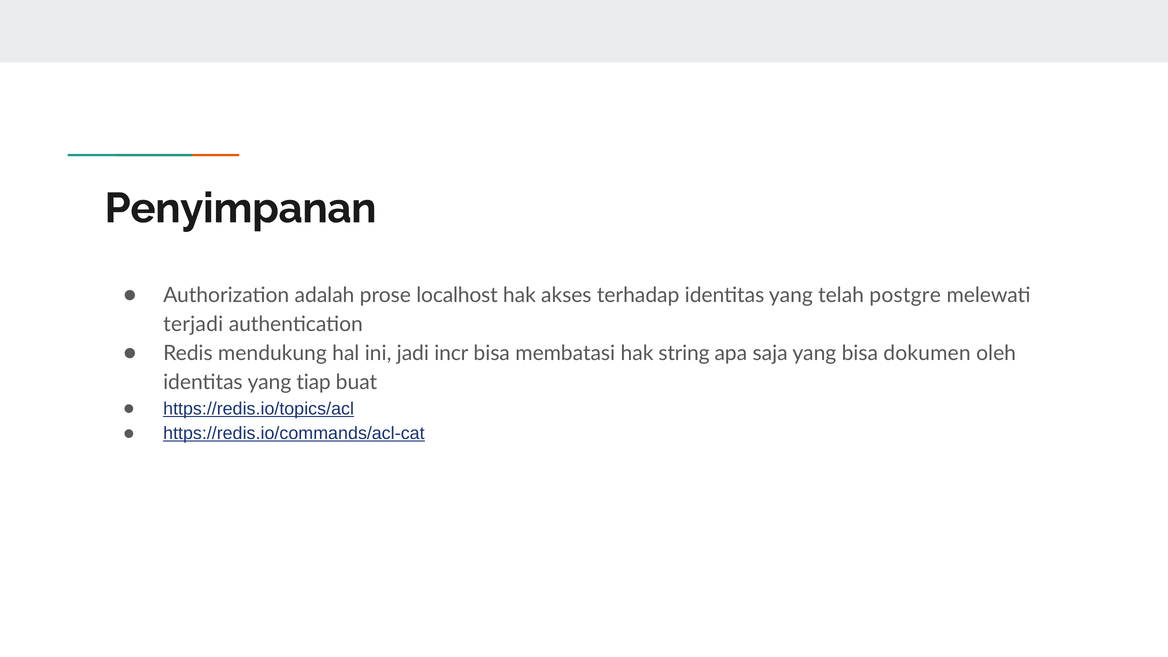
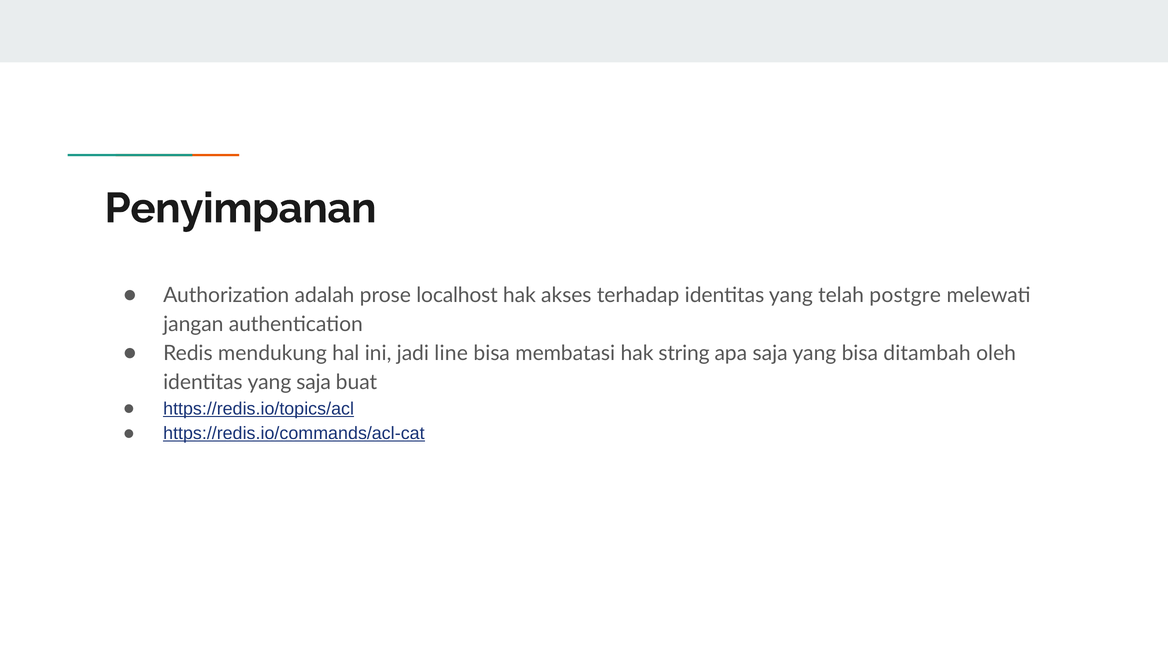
terjadi: terjadi -> jangan
incr: incr -> line
dokumen: dokumen -> ditambah
yang tiap: tiap -> saja
